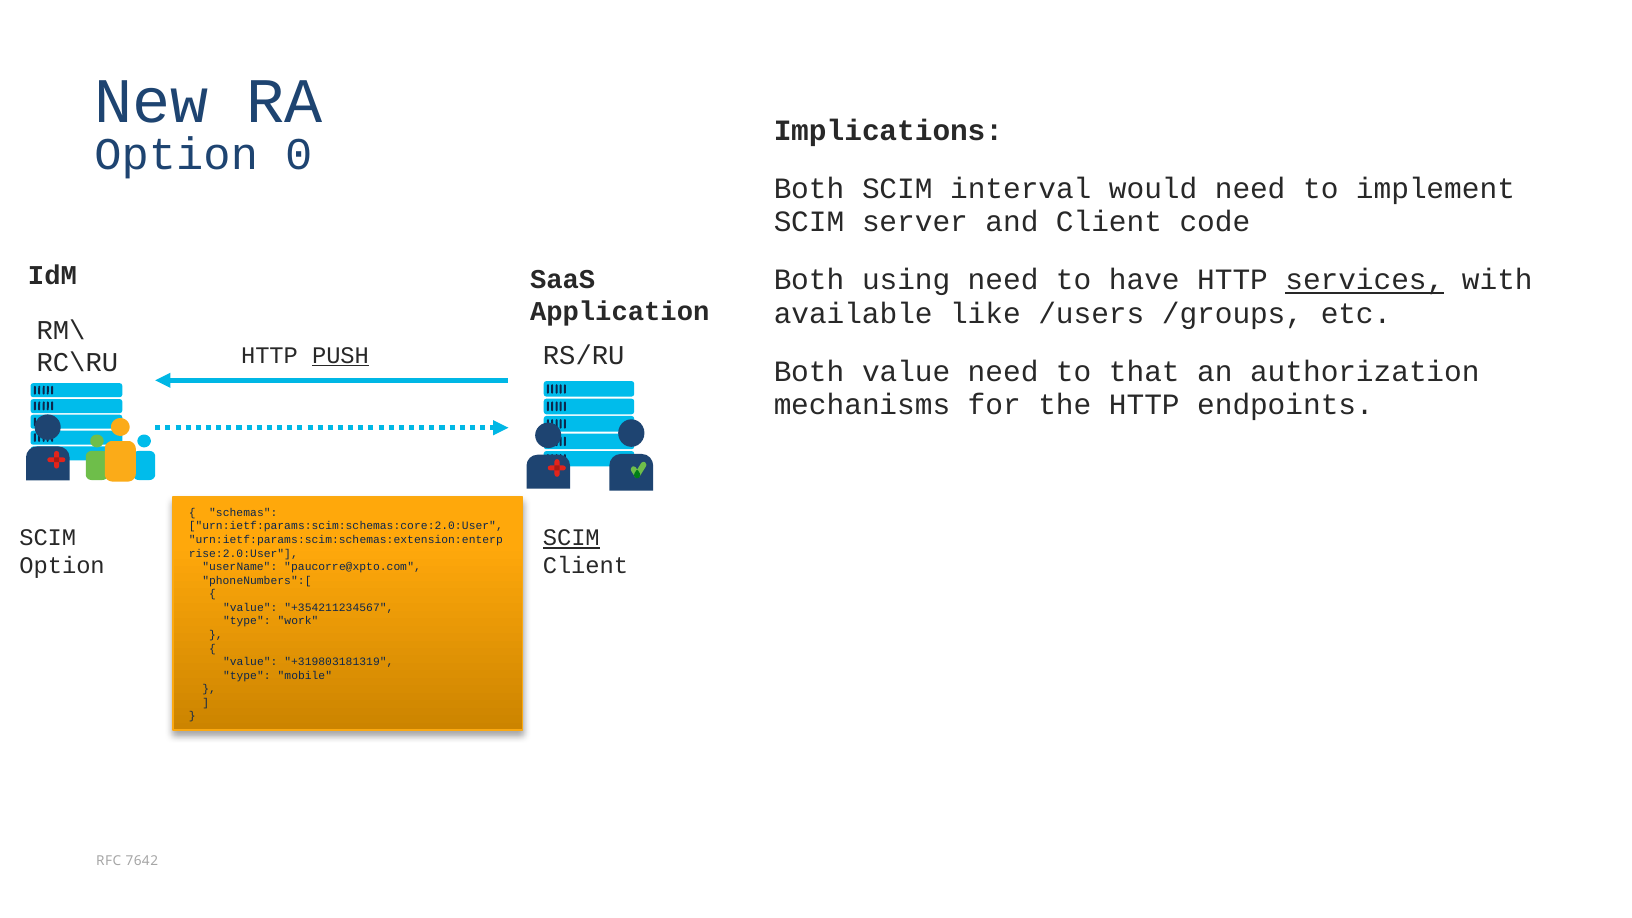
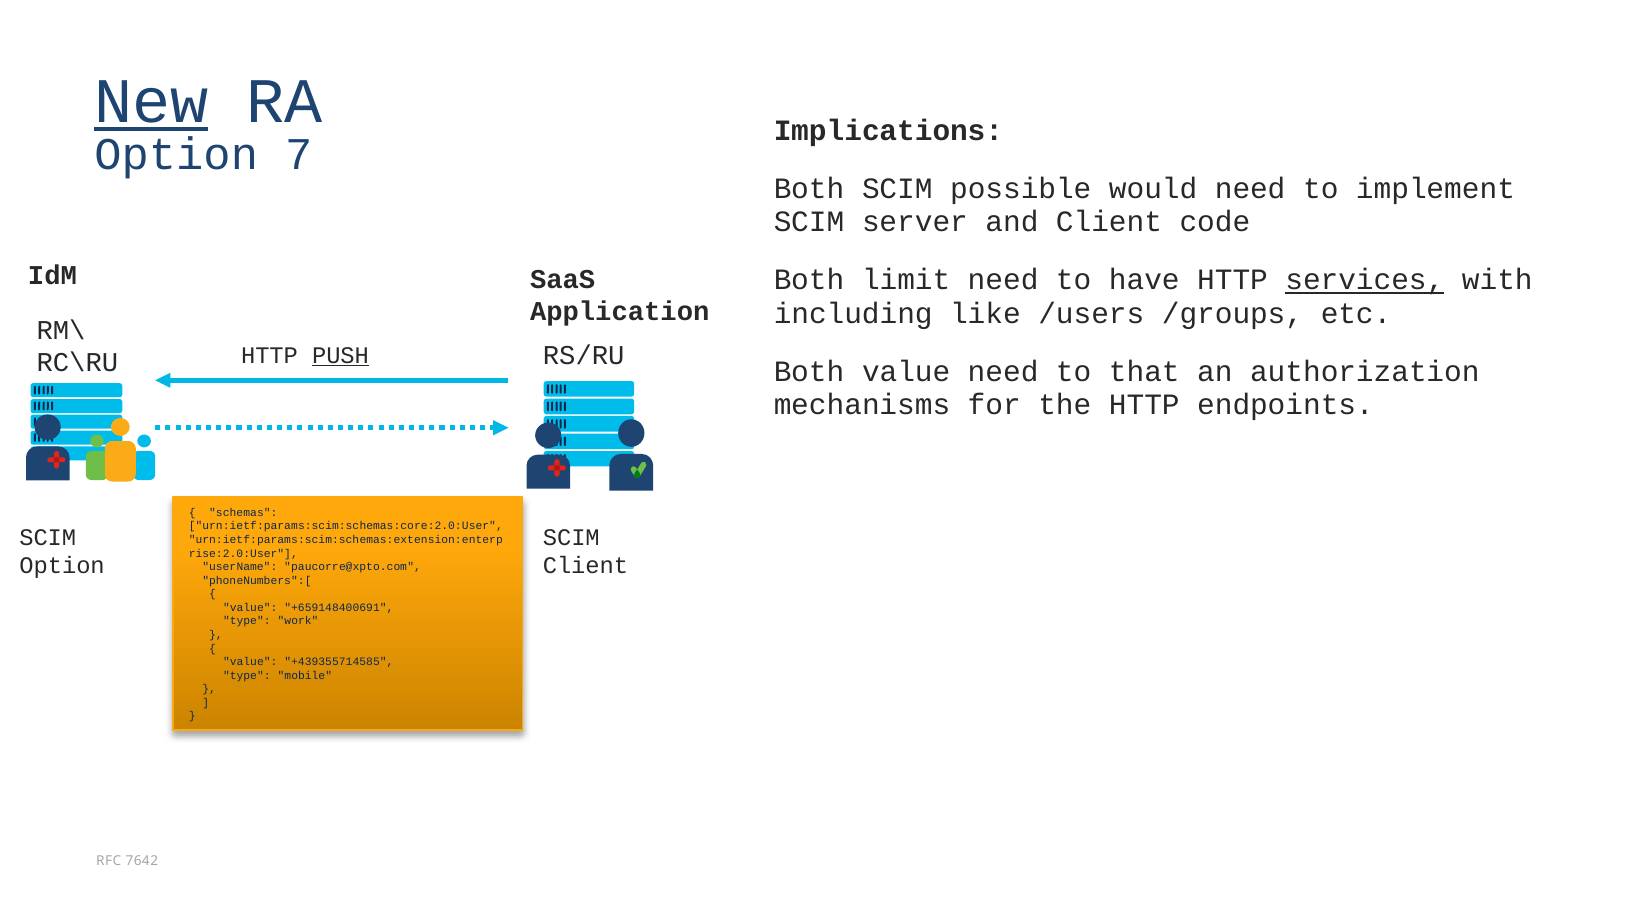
New underline: none -> present
0: 0 -> 7
interval: interval -> possible
using: using -> limit
available: available -> including
SCIM at (571, 538) underline: present -> none
+354211234567: +354211234567 -> +659148400691
+319803181319: +319803181319 -> +439355714585
